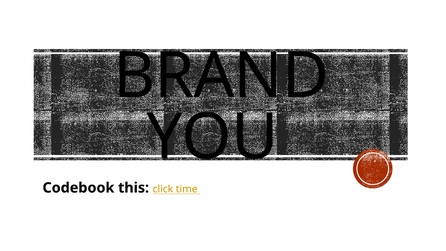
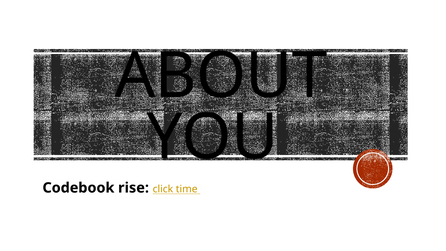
BRAND: BRAND -> ABOUT
this: this -> rise
